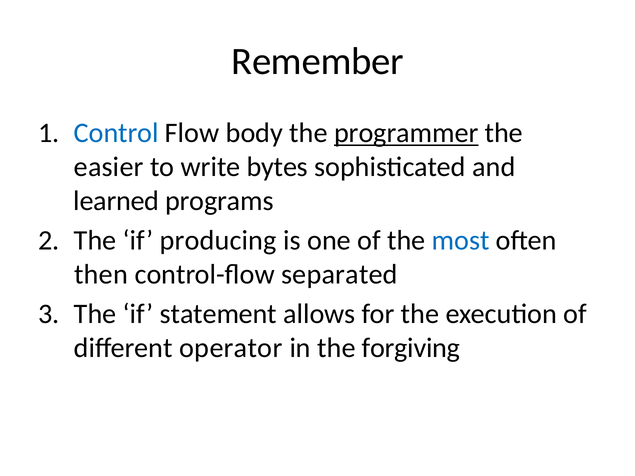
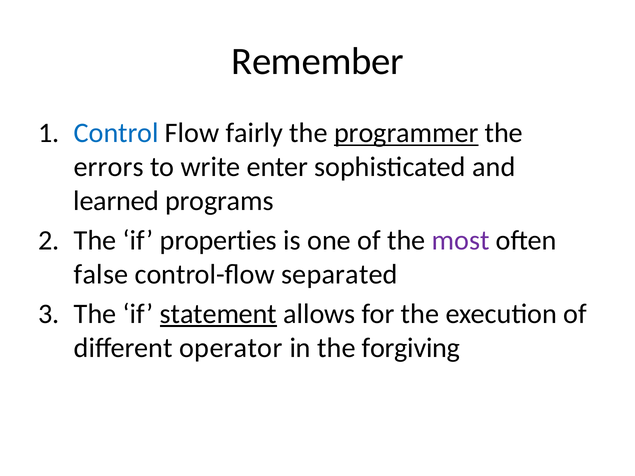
body: body -> fairly
easier: easier -> errors
bytes: bytes -> enter
producing: producing -> properties
most colour: blue -> purple
then: then -> false
statement underline: none -> present
